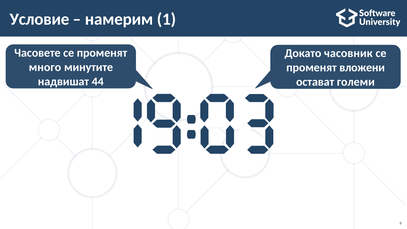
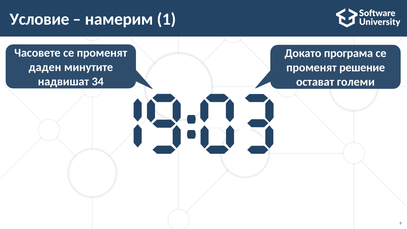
часовник: часовник -> програма
много: много -> даден
вложени: вложени -> решение
44: 44 -> 34
